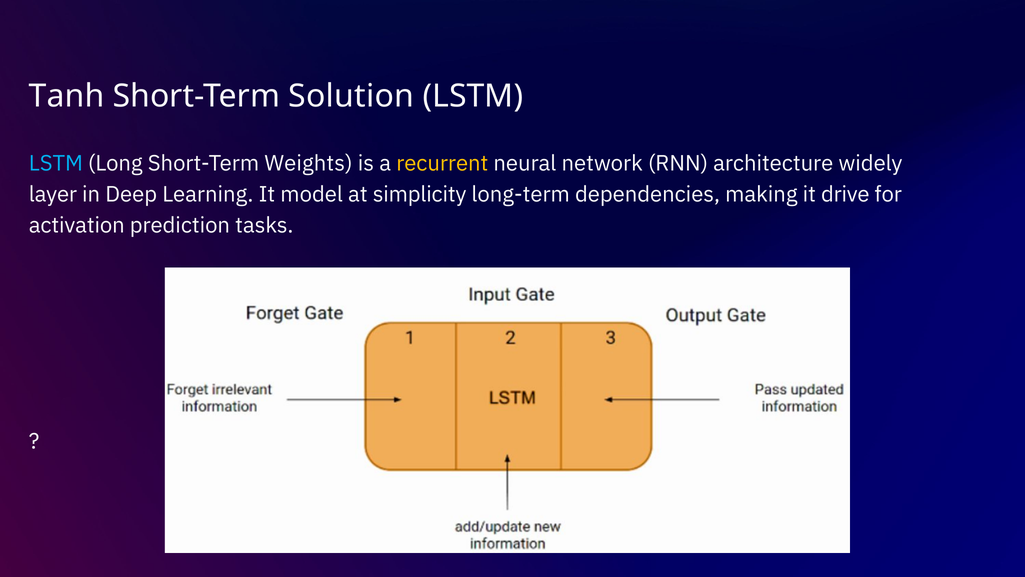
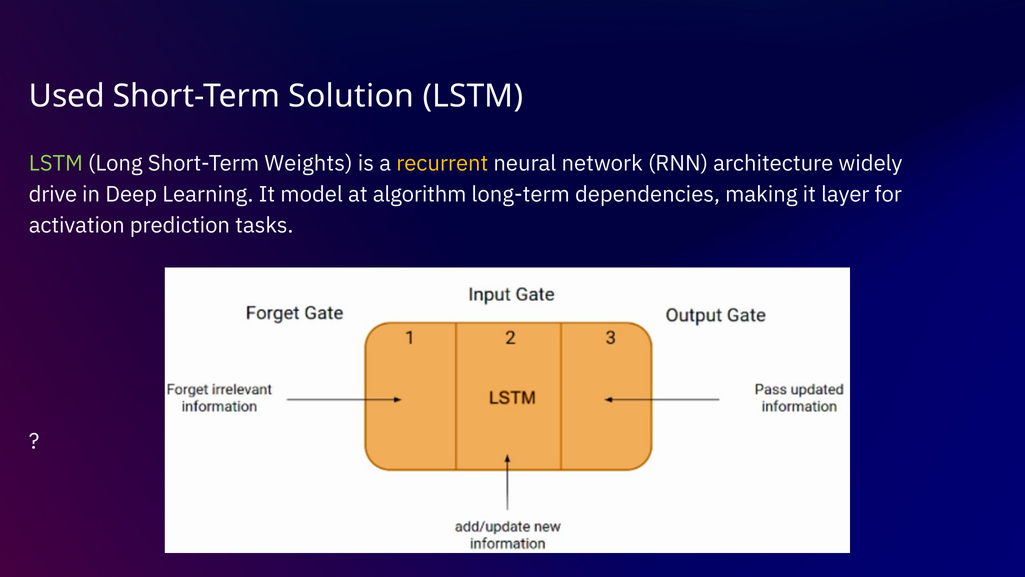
Tanh: Tanh -> Used
LSTM at (56, 163) colour: light blue -> light green
layer: layer -> drive
simplicity: simplicity -> algorithm
drive: drive -> layer
